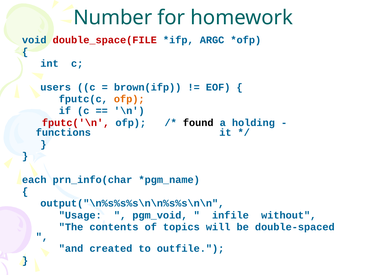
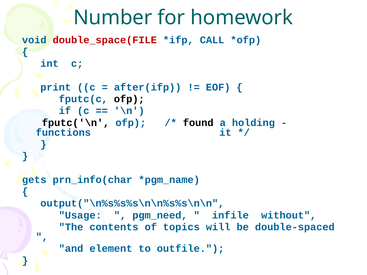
ARGC: ARGC -> CALL
users: users -> print
brown(ifp: brown(ifp -> after(ifp
ofp at (129, 99) colour: orange -> black
fputc('\n colour: red -> black
each: each -> gets
pgm_void: pgm_void -> pgm_need
created: created -> element
